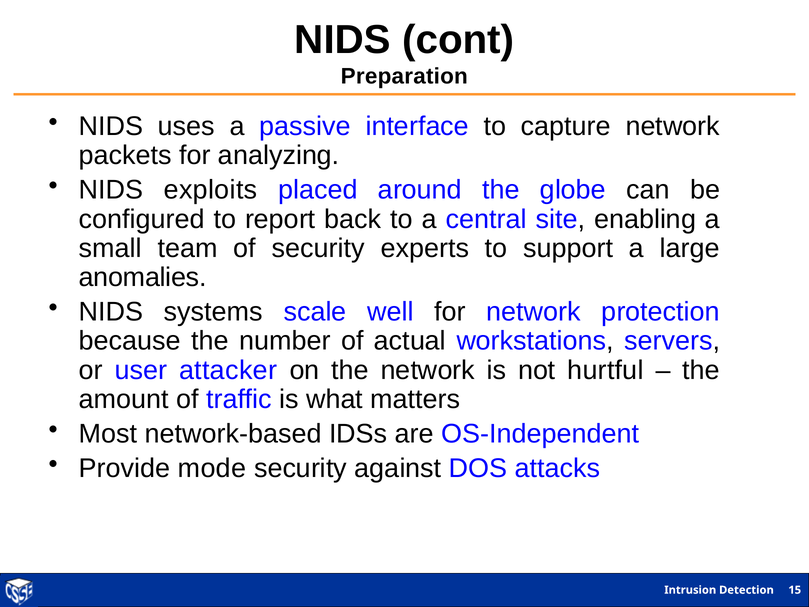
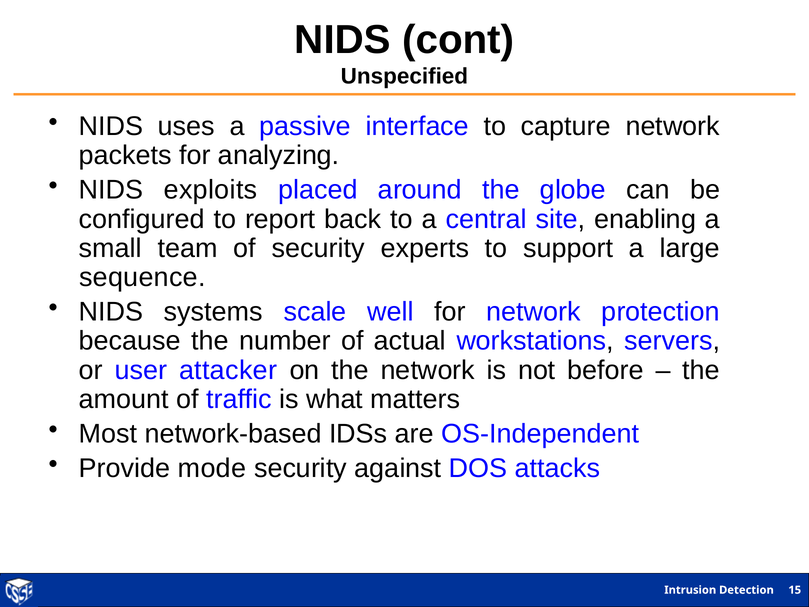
Preparation: Preparation -> Unspecified
anomalies: anomalies -> sequence
hurtful: hurtful -> before
